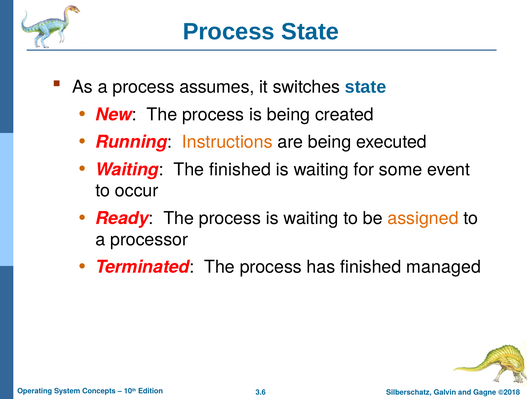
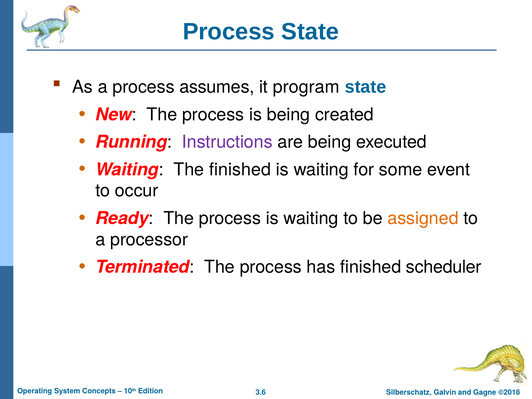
switches: switches -> program
Instructions colour: orange -> purple
managed: managed -> scheduler
